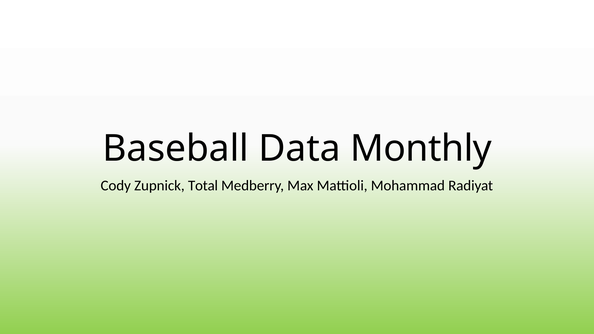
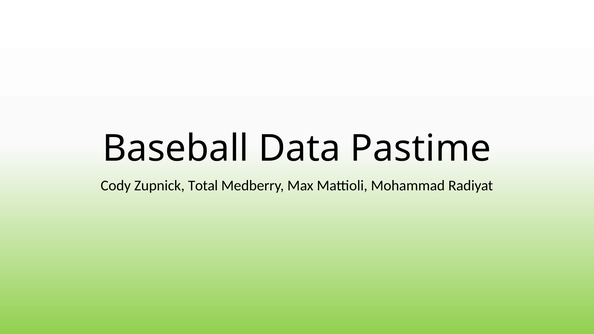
Monthly: Monthly -> Pastime
